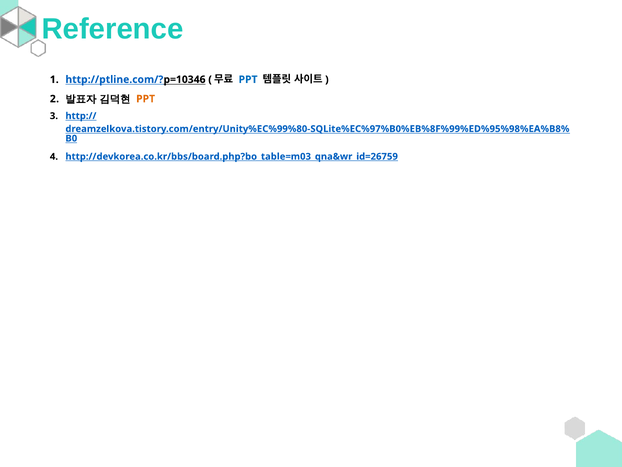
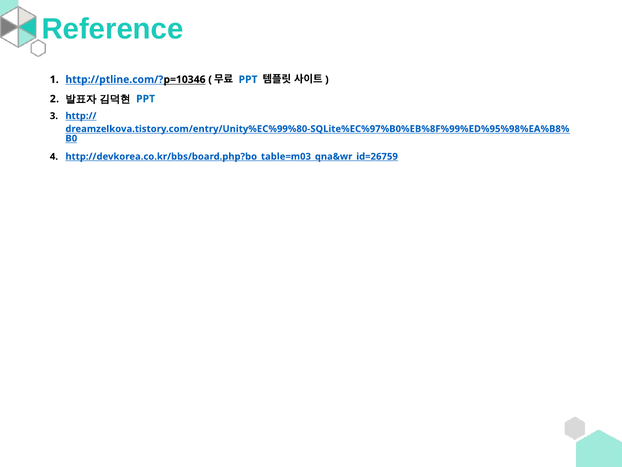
PPT at (146, 99) colour: orange -> blue
